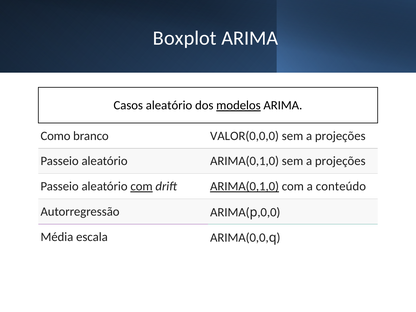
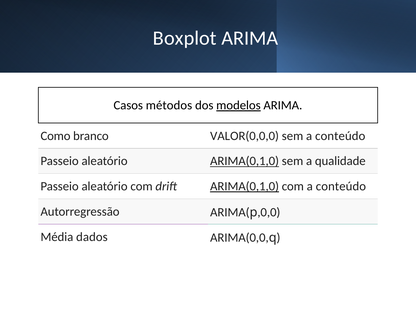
Casos aleatório: aleatório -> métodos
projeções at (340, 136): projeções -> conteúdo
ARIMA(0,1,0 at (245, 161) underline: none -> present
projeções at (340, 161): projeções -> qualidade
com at (142, 186) underline: present -> none
escala: escala -> dados
